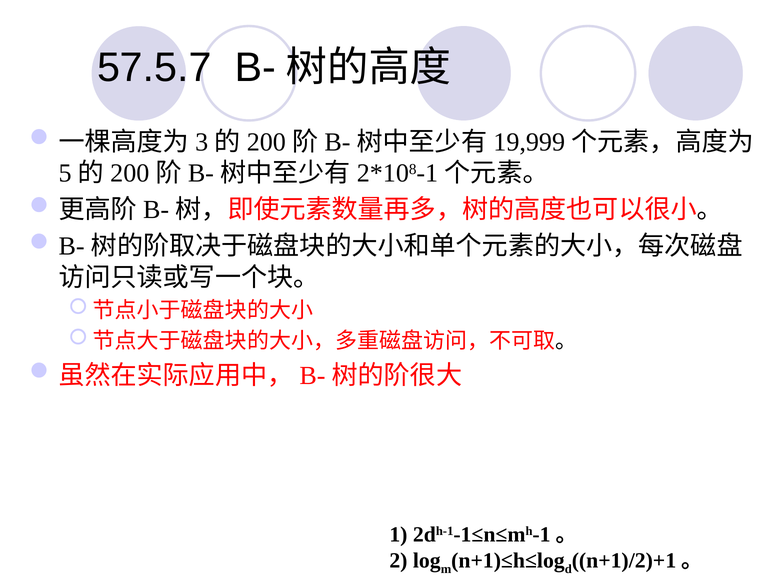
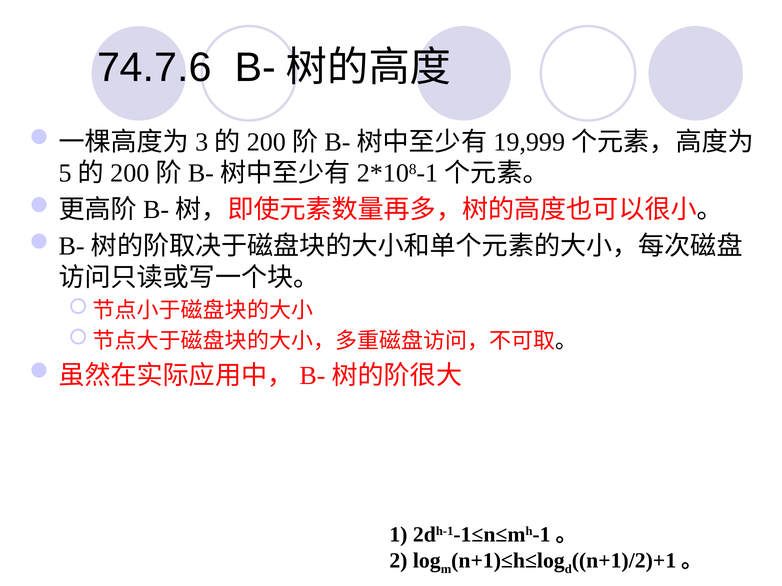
57.5.7: 57.5.7 -> 74.7.6
